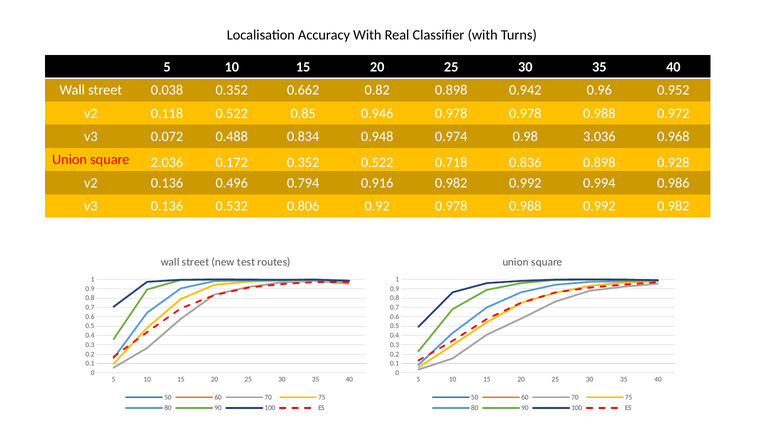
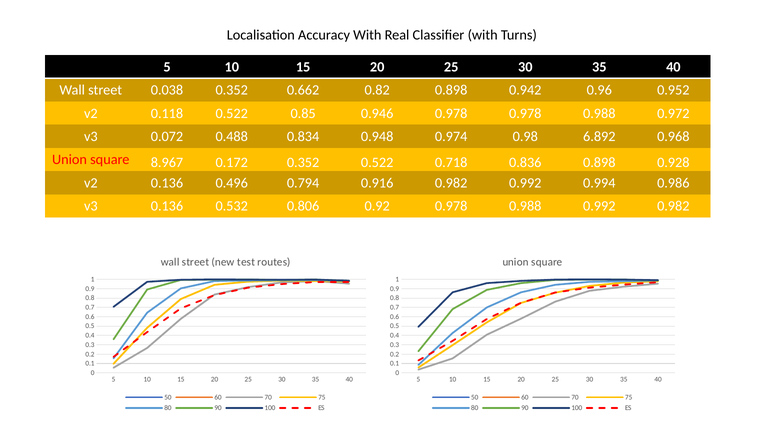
3.036: 3.036 -> 6.892
2.036: 2.036 -> 8.967
